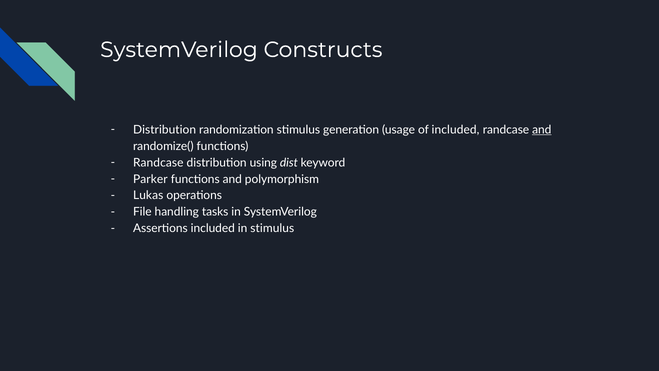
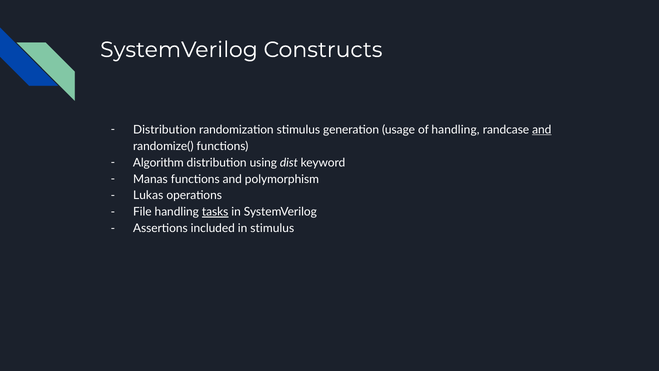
of included: included -> handling
Randcase at (158, 163): Randcase -> Algorithm
Parker: Parker -> Manas
tasks underline: none -> present
